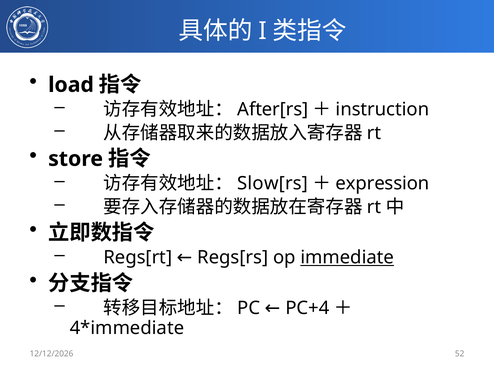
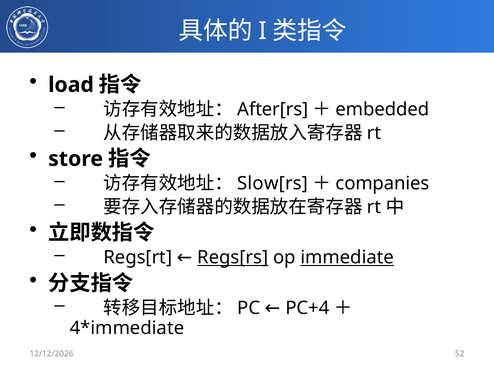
instruction: instruction -> embedded
expression: expression -> companies
Regs[rs underline: none -> present
